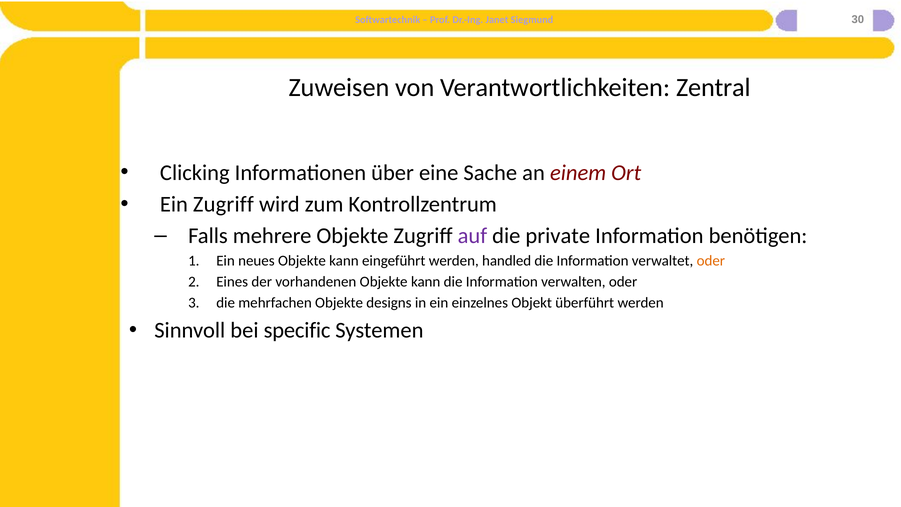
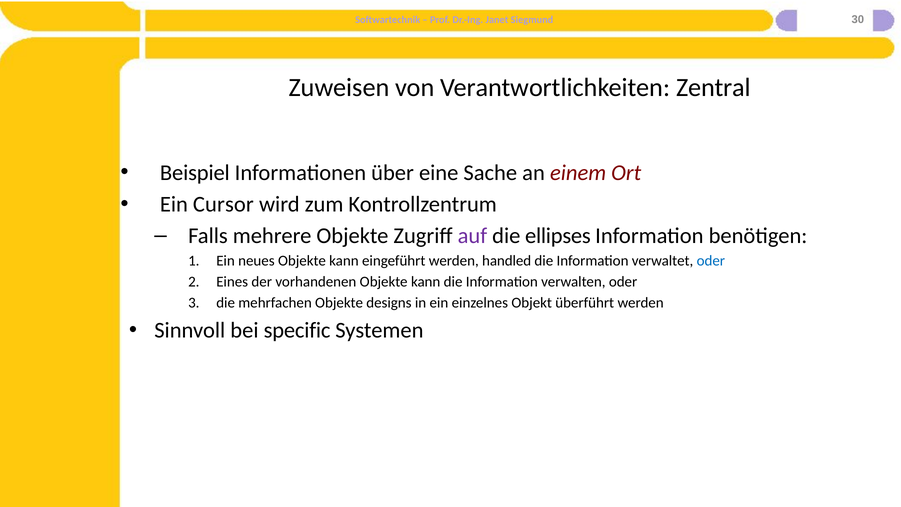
Clicking: Clicking -> Beispiel
Ein Zugriff: Zugriff -> Cursor
private: private -> ellipses
oder at (711, 261) colour: orange -> blue
